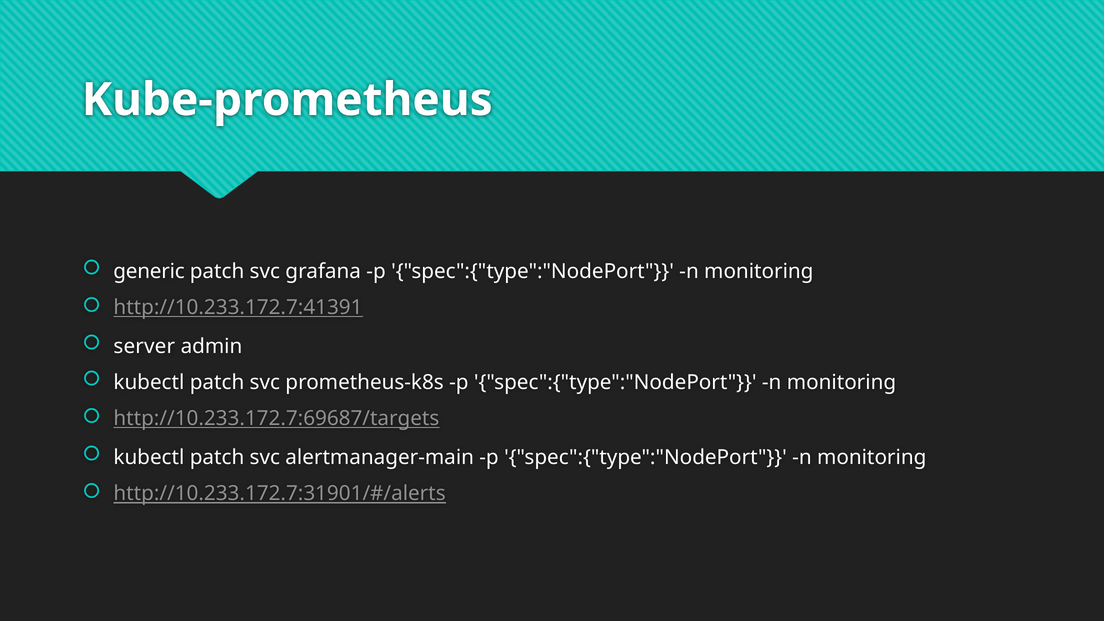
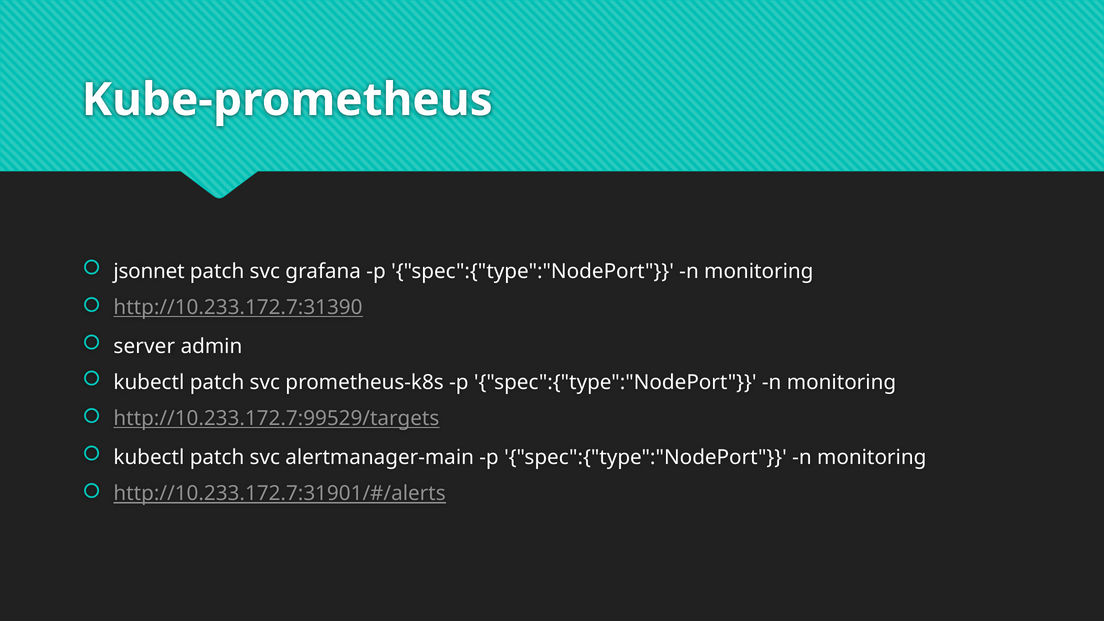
generic: generic -> jsonnet
http://10.233.172.7:41391: http://10.233.172.7:41391 -> http://10.233.172.7:31390
http://10.233.172.7:69687/targets: http://10.233.172.7:69687/targets -> http://10.233.172.7:99529/targets
